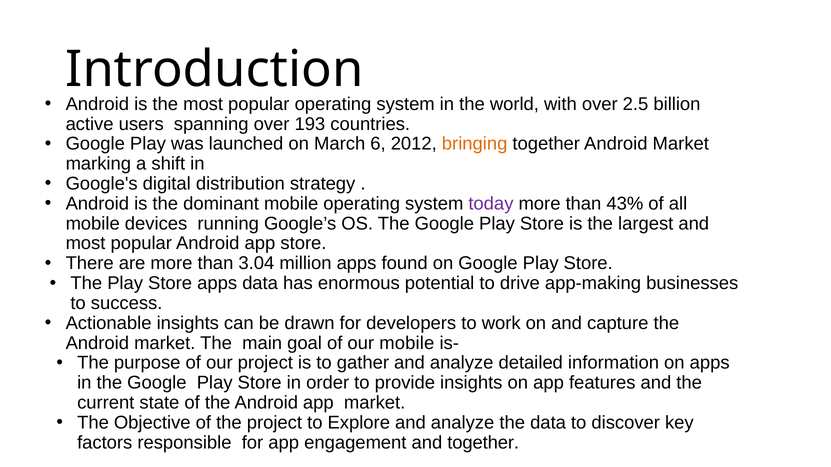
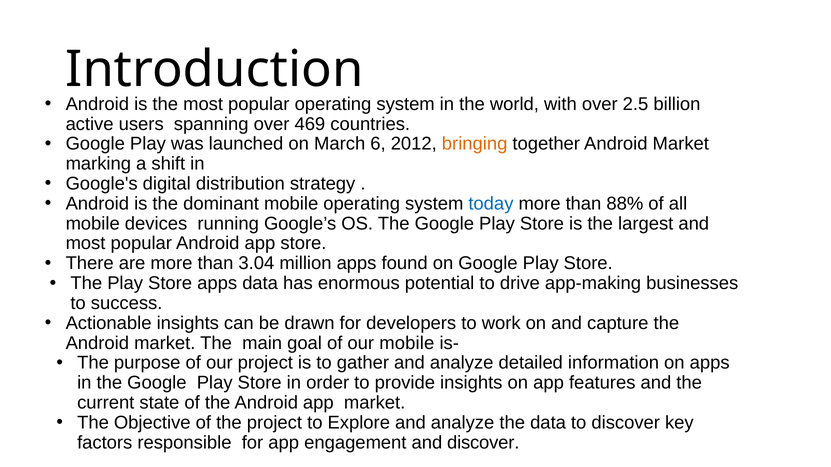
193: 193 -> 469
today colour: purple -> blue
43%: 43% -> 88%
and together: together -> discover
